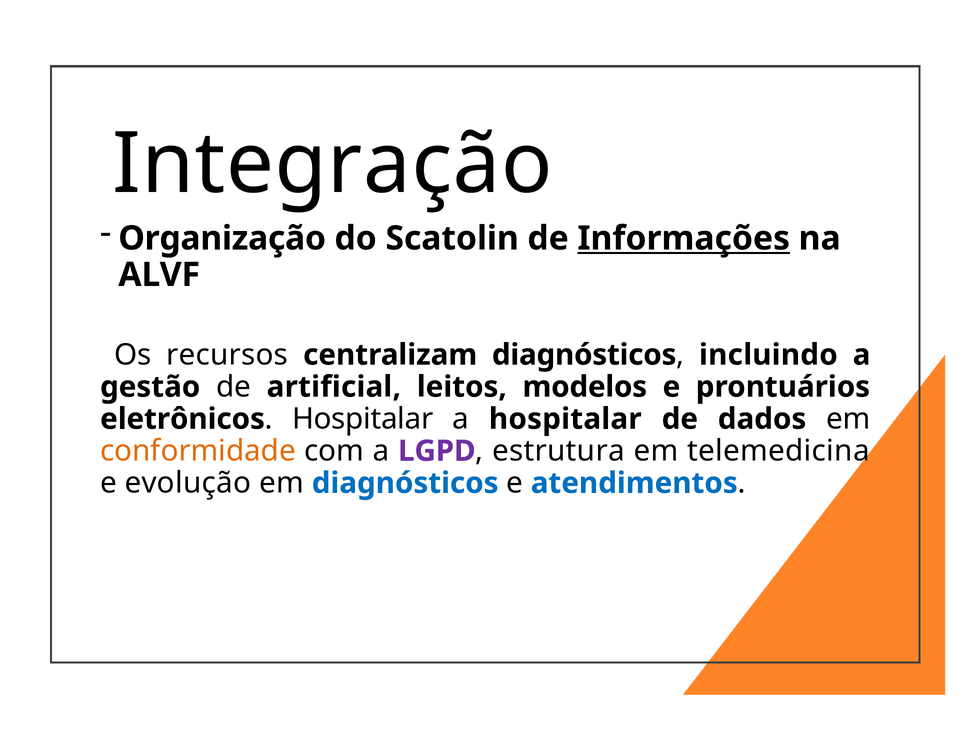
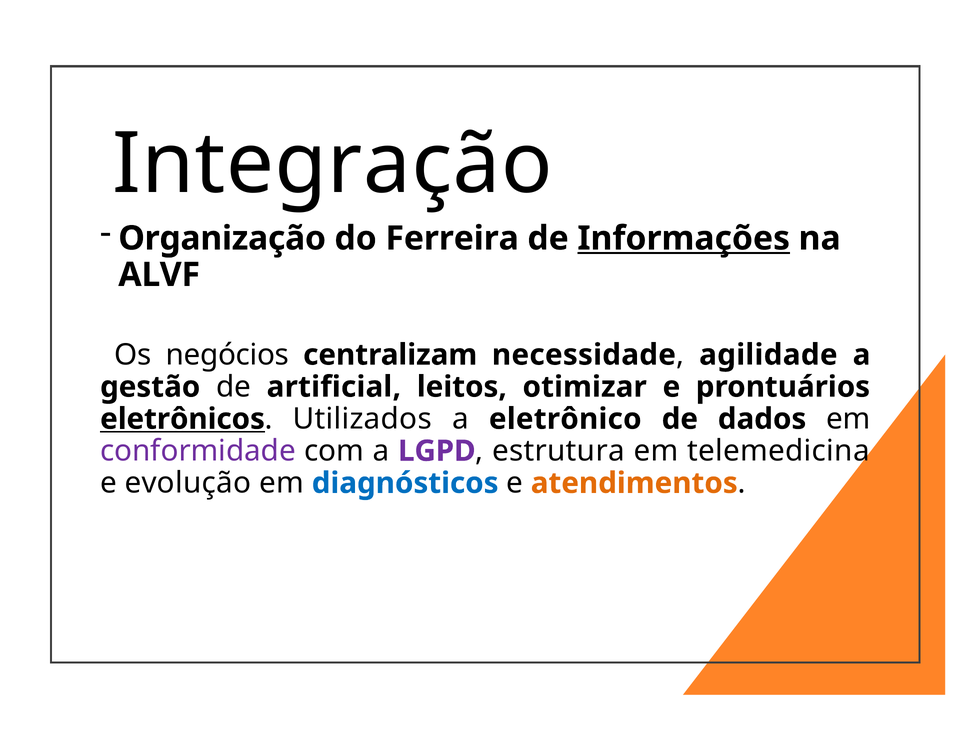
do Scatolin: Scatolin -> Ferreira
recursos: recursos -> negócios
centralizam diagnósticos: diagnósticos -> necessidade
incluindo: incluindo -> agilidade
modelos: modelos -> otimizar
eletrônicos underline: none -> present
Hospitalar at (363, 419): Hospitalar -> Utilizados
a hospitalar: hospitalar -> eletrônico
conformidade colour: orange -> purple
atendimentos colour: blue -> orange
